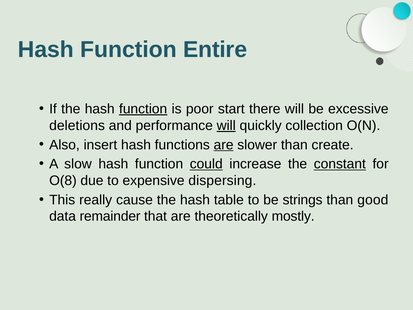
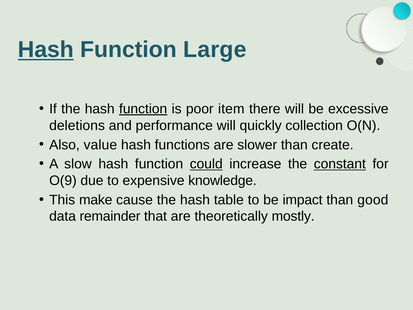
Hash at (46, 50) underline: none -> present
Entire: Entire -> Large
start: start -> item
will at (226, 125) underline: present -> none
insert: insert -> value
are at (224, 145) underline: present -> none
O(8: O(8 -> O(9
dispersing: dispersing -> knowledge
really: really -> make
strings: strings -> impact
